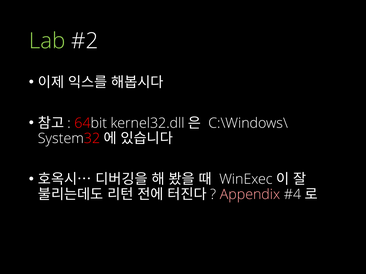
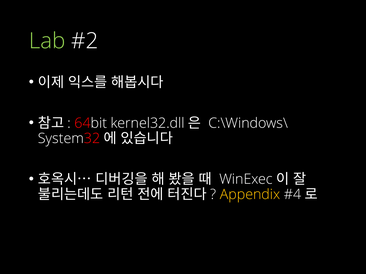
Appendix colour: pink -> yellow
